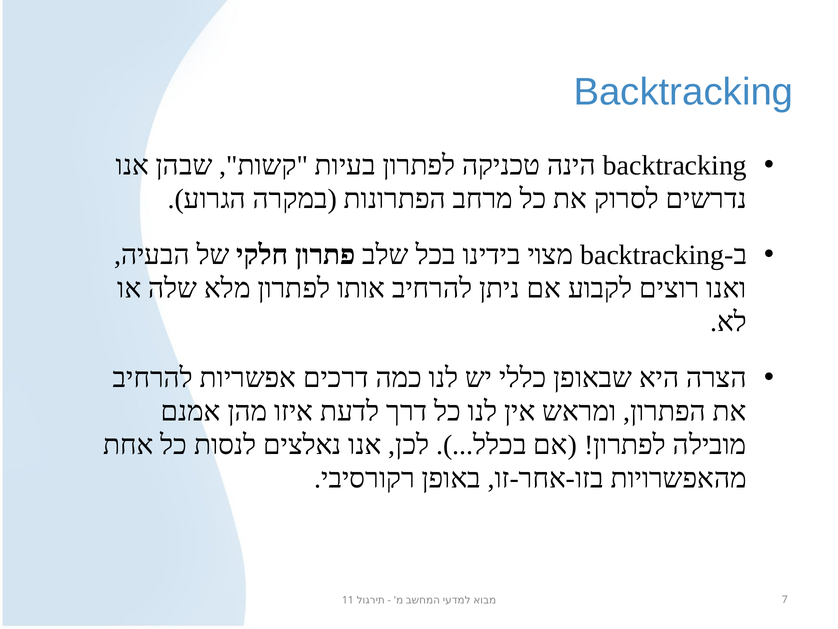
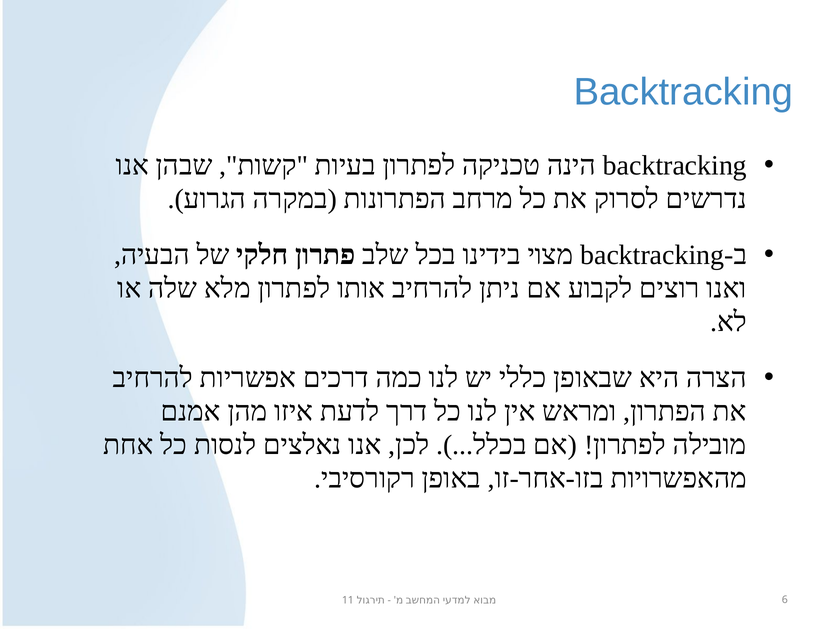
7: 7 -> 6
